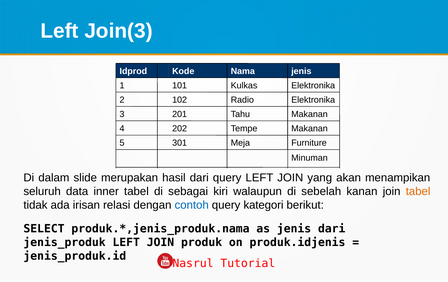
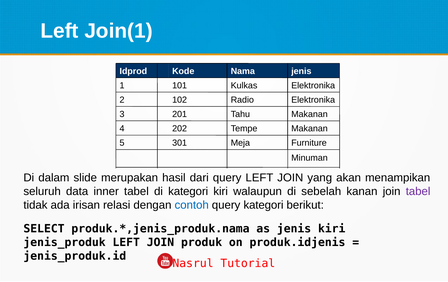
Join(3: Join(3 -> Join(1
di sebagai: sebagai -> kategori
tabel at (418, 191) colour: orange -> purple
jenis dari: dari -> kiri
